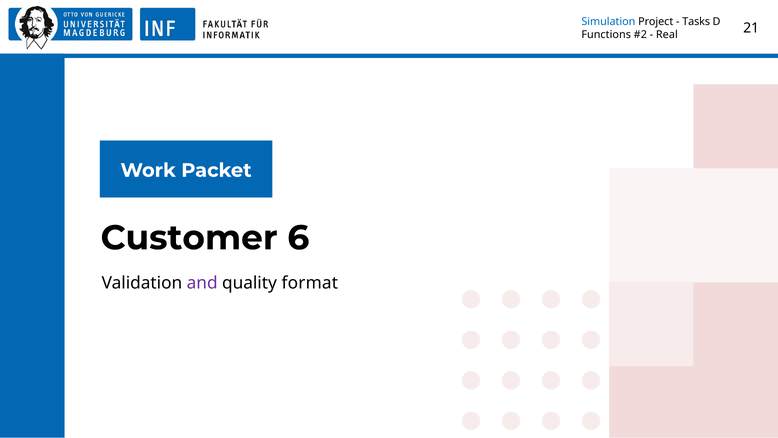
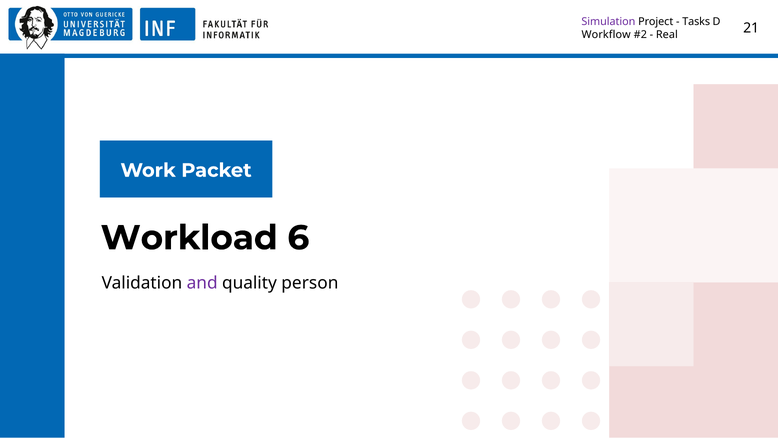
Simulation colour: blue -> purple
Functions: Functions -> Workflow
Customer: Customer -> Workload
format: format -> person
